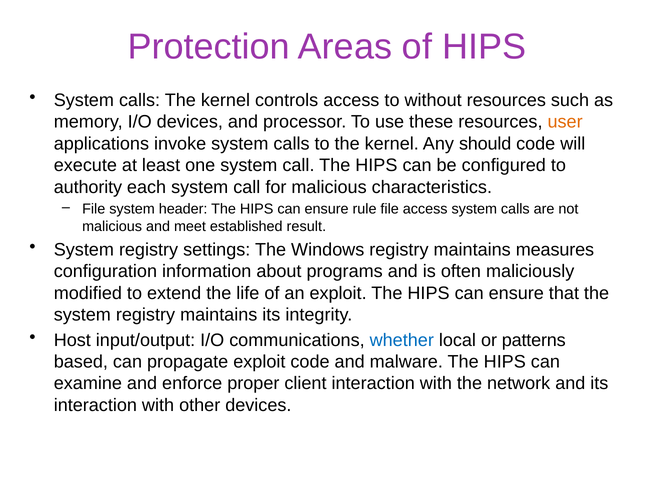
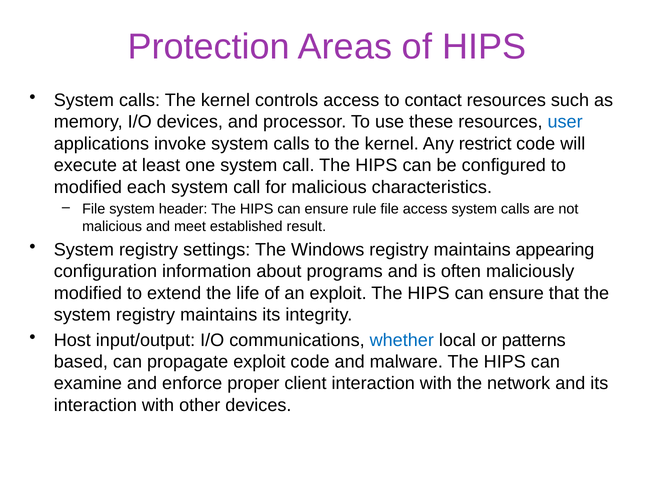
without: without -> contact
user colour: orange -> blue
should: should -> restrict
authority at (88, 187): authority -> modified
measures: measures -> appearing
